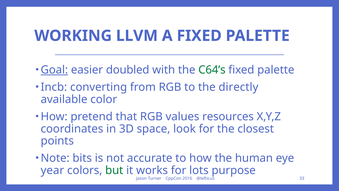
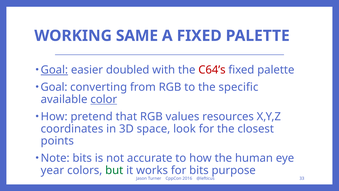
LLVM: LLVM -> SAME
C64’s colour: green -> red
Incb at (54, 87): Incb -> Goal
directly: directly -> specific
color underline: none -> present
for lots: lots -> bits
